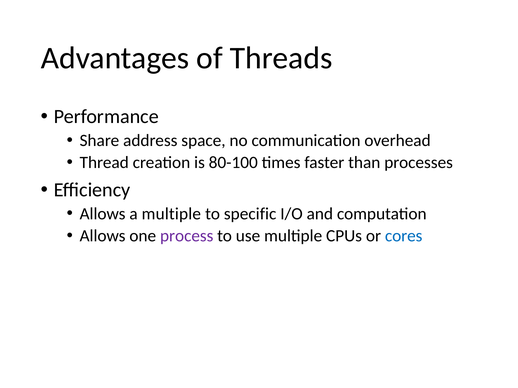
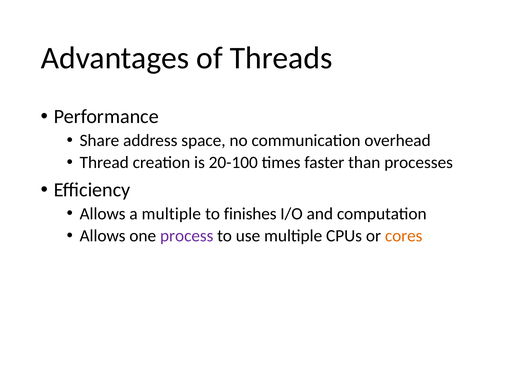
80-100: 80-100 -> 20-100
specific: specific -> finishes
cores colour: blue -> orange
